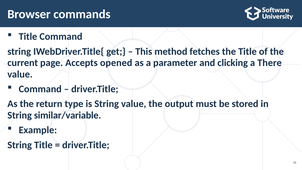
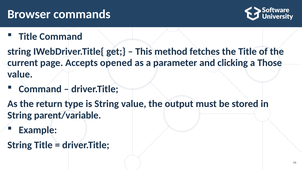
There: There -> Those
similar/variable: similar/variable -> parent/variable
